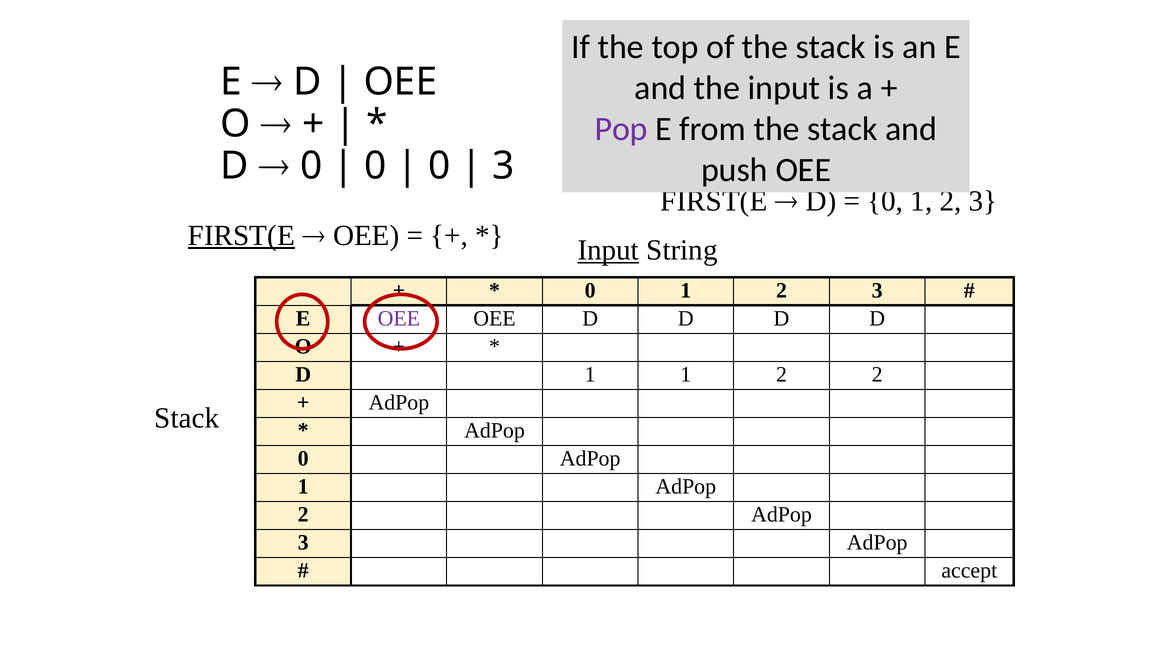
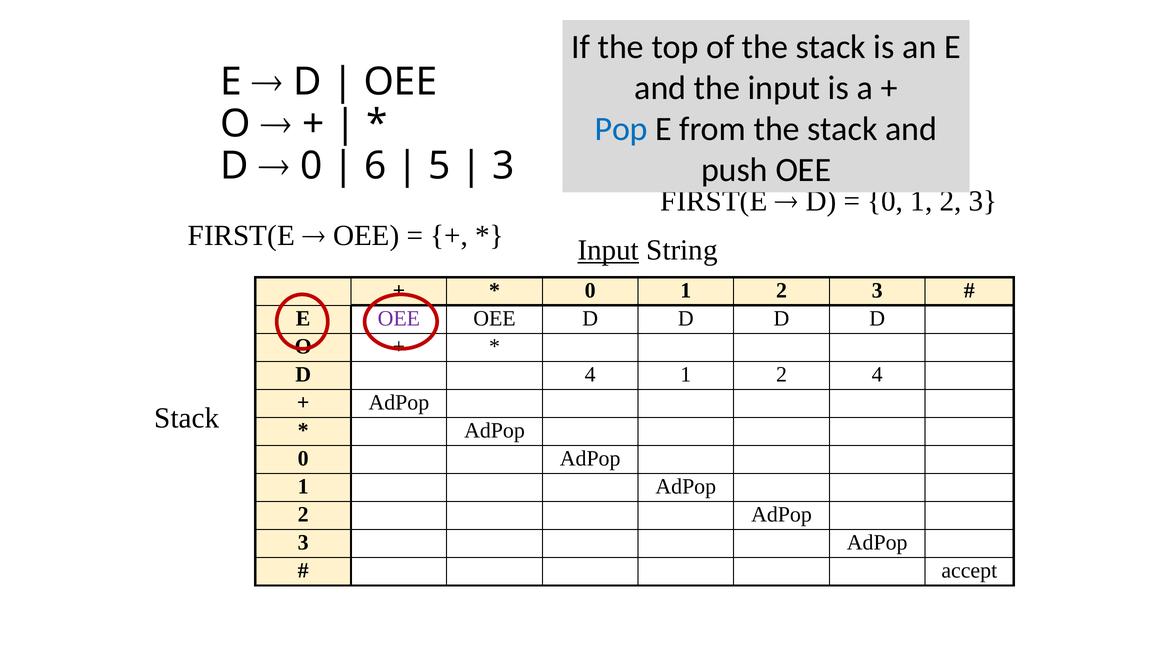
Pop colour: purple -> blue
0 at (375, 166): 0 -> 6
0 at (439, 166): 0 -> 5
FIRST(E at (241, 235) underline: present -> none
D 1: 1 -> 4
2 2: 2 -> 4
